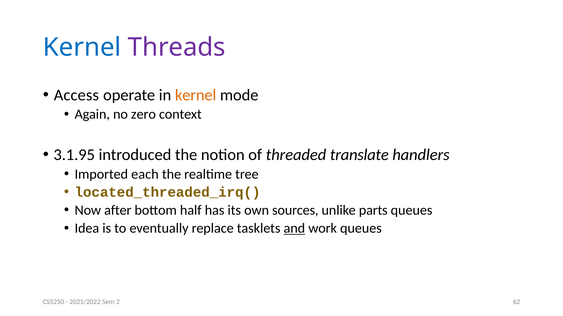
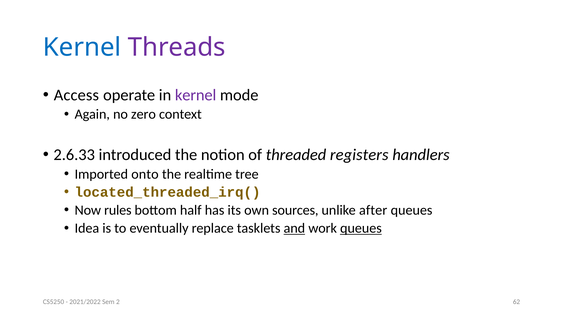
kernel at (196, 95) colour: orange -> purple
3.1.95: 3.1.95 -> 2.6.33
translate: translate -> registers
each: each -> onto
after: after -> rules
parts: parts -> after
queues at (361, 229) underline: none -> present
